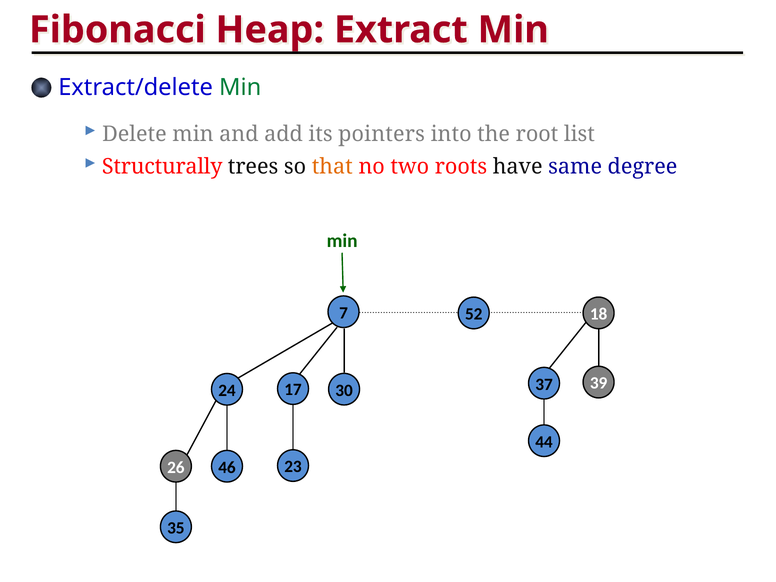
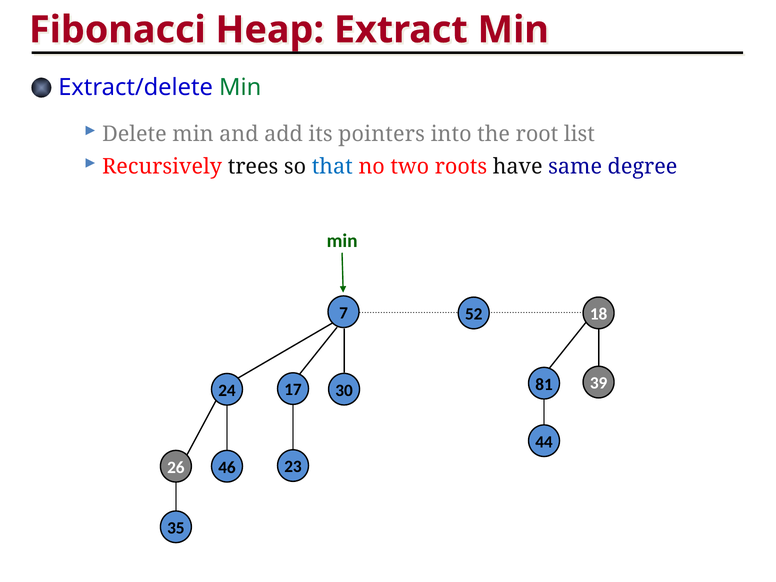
Structurally: Structurally -> Recursively
that colour: orange -> blue
37: 37 -> 81
